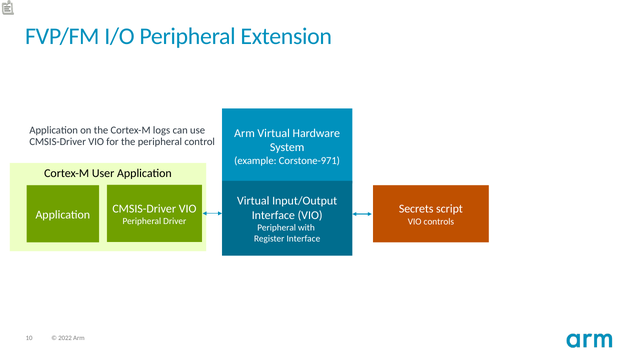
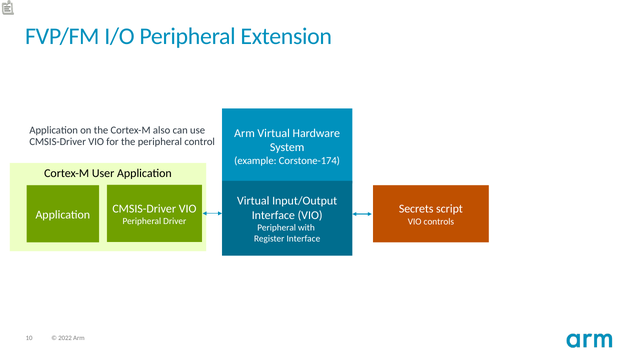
logs: logs -> also
Corstone-971: Corstone-971 -> Corstone-174
